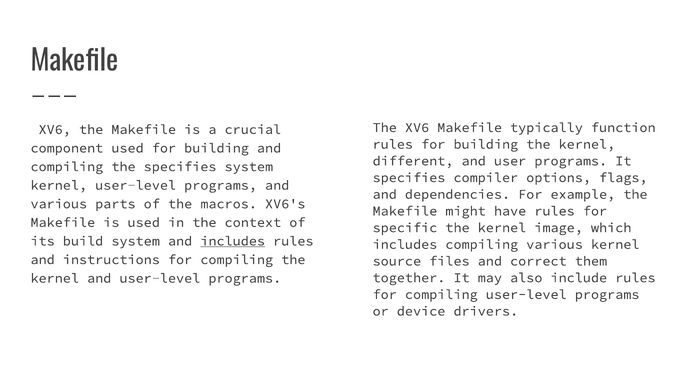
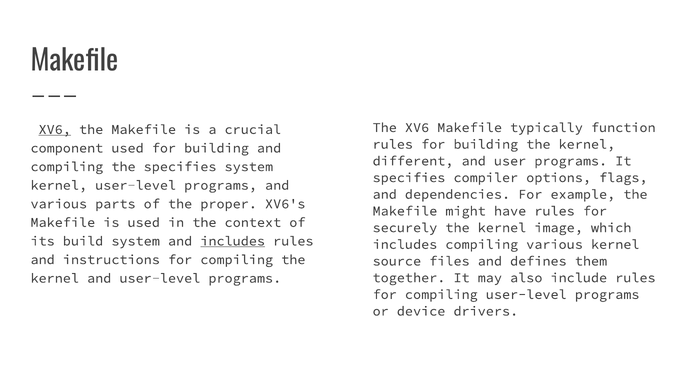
XV6 at (55, 130) underline: none -> present
macros: macros -> proper
specific: specific -> securely
correct: correct -> defines
